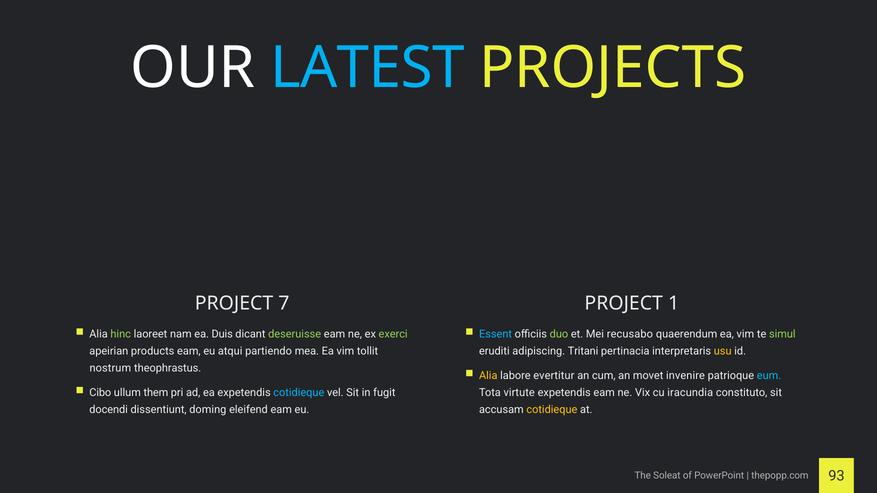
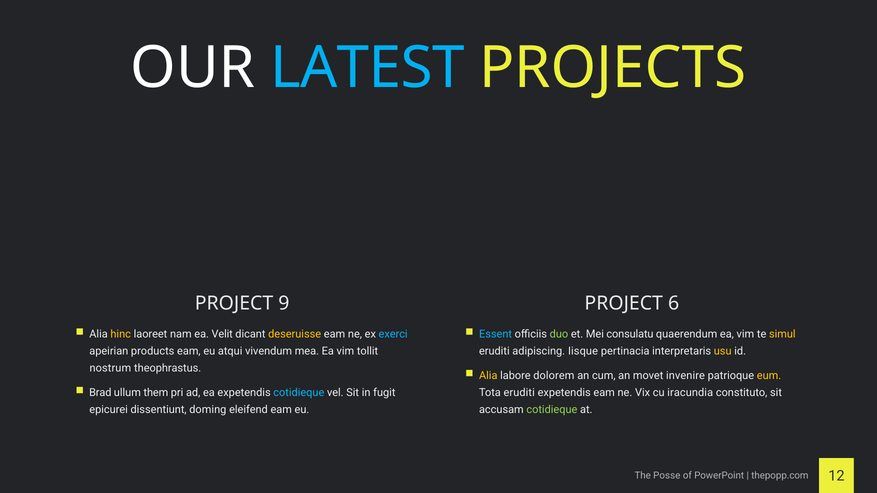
7: 7 -> 9
1: 1 -> 6
hinc colour: light green -> yellow
Duis: Duis -> Velit
deseruisse colour: light green -> yellow
exerci colour: light green -> light blue
recusabo: recusabo -> consulatu
simul colour: light green -> yellow
partiendo: partiendo -> vivendum
Tritani: Tritani -> Iisque
evertitur: evertitur -> dolorem
eum colour: light blue -> yellow
Cibo: Cibo -> Brad
Tota virtute: virtute -> eruditi
docendi: docendi -> epicurei
cotidieque at (552, 410) colour: yellow -> light green
Soleat: Soleat -> Posse
93: 93 -> 12
